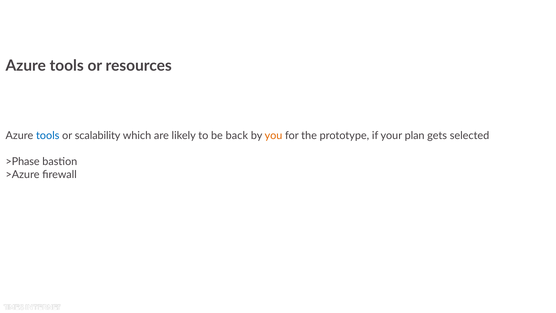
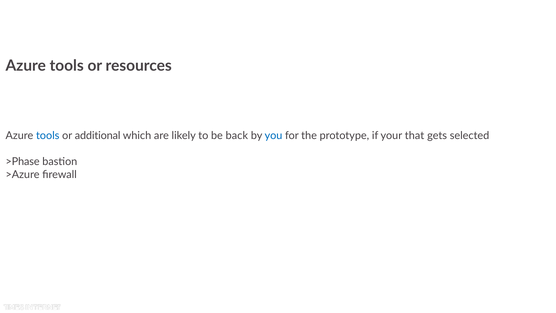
scalability: scalability -> additional
you colour: orange -> blue
plan: plan -> that
